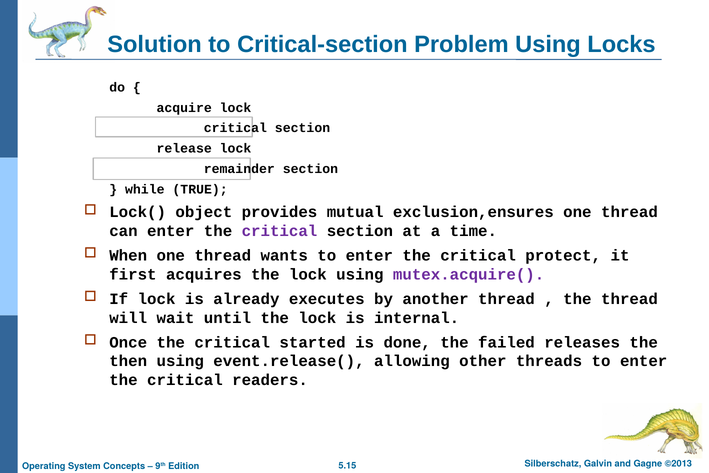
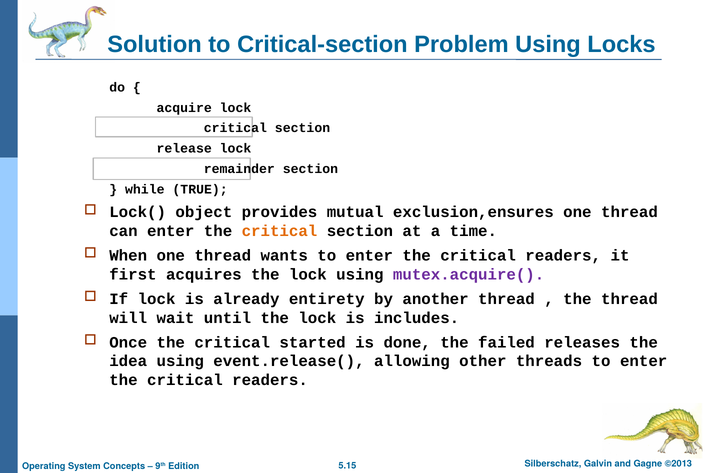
critical at (279, 231) colour: purple -> orange
protect at (563, 255): protect -> readers
executes: executes -> entirety
internal: internal -> includes
then: then -> idea
